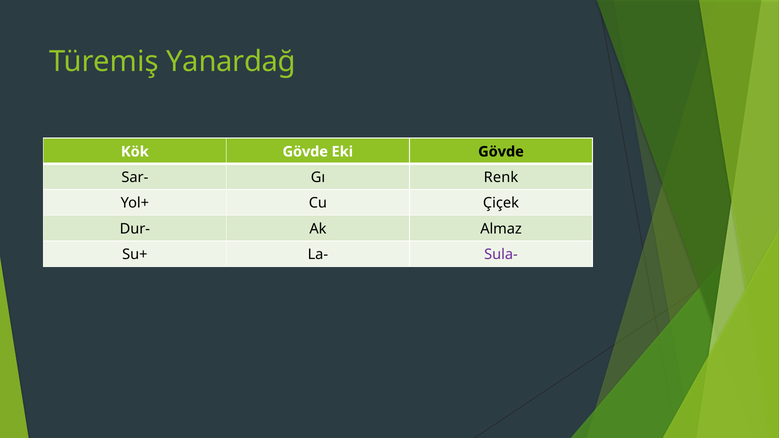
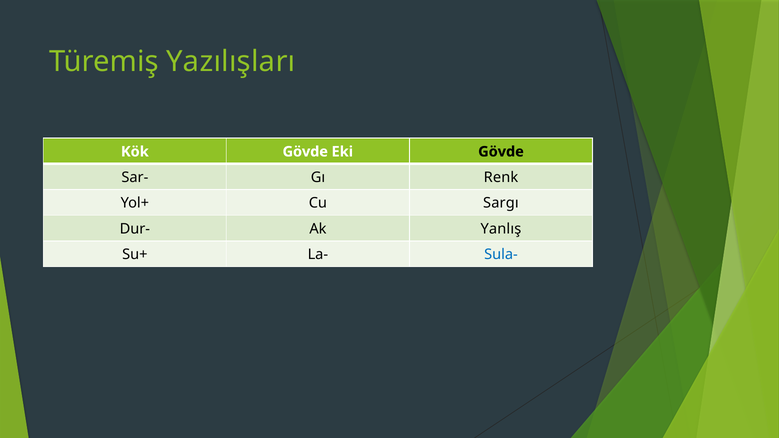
Yanardağ: Yanardağ -> Yazılışları
Çiçek: Çiçek -> Sargı
Almaz: Almaz -> Yanlış
Sula- colour: purple -> blue
